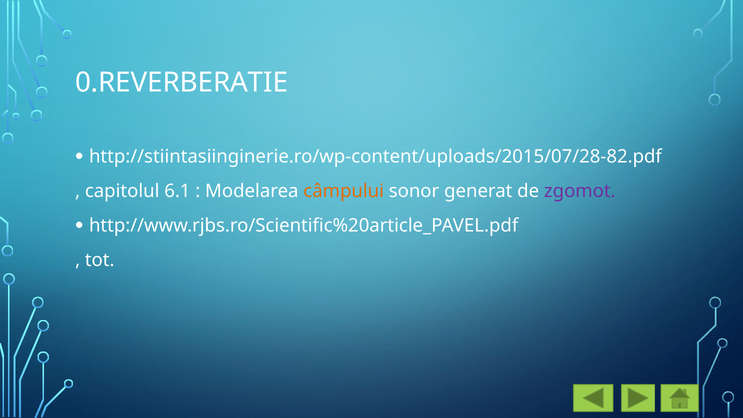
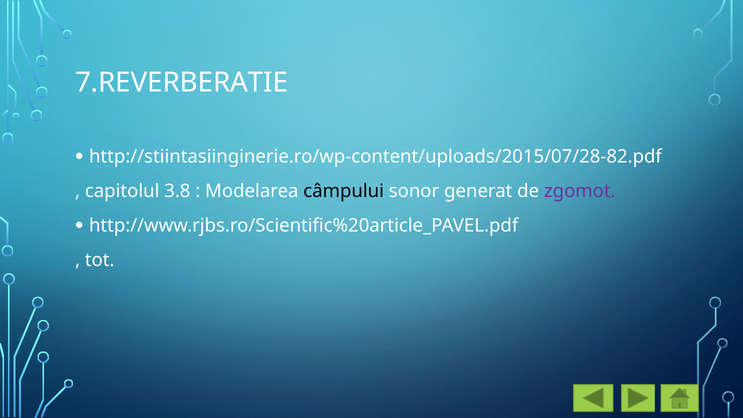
0.REVERBERATIE: 0.REVERBERATIE -> 7.REVERBERATIE
6.1: 6.1 -> 3.8
câmpului colour: orange -> black
